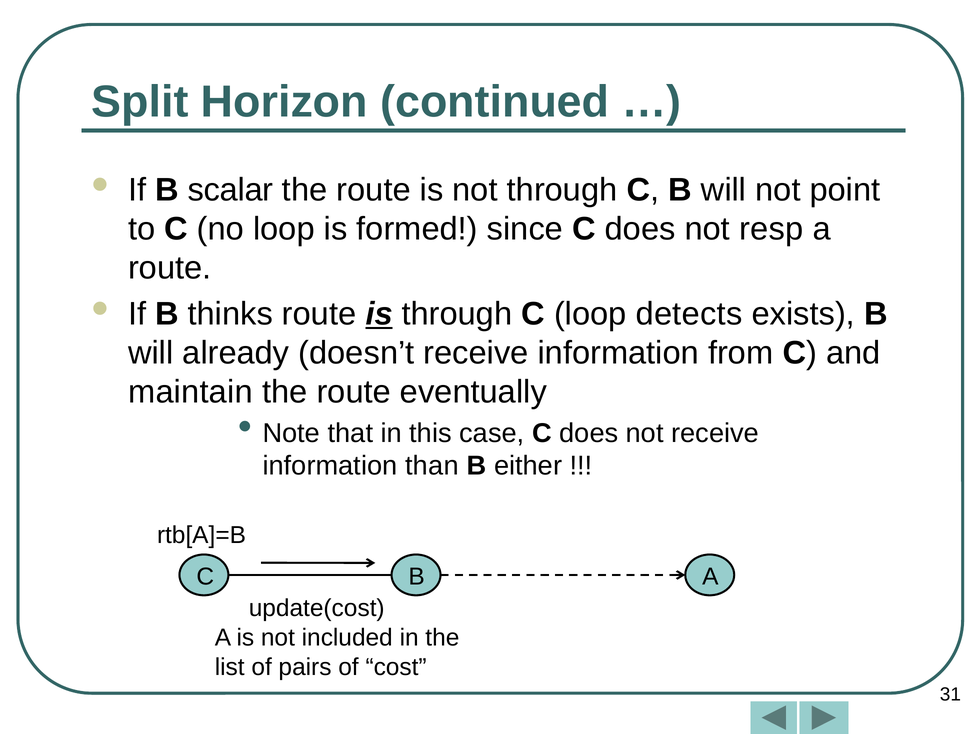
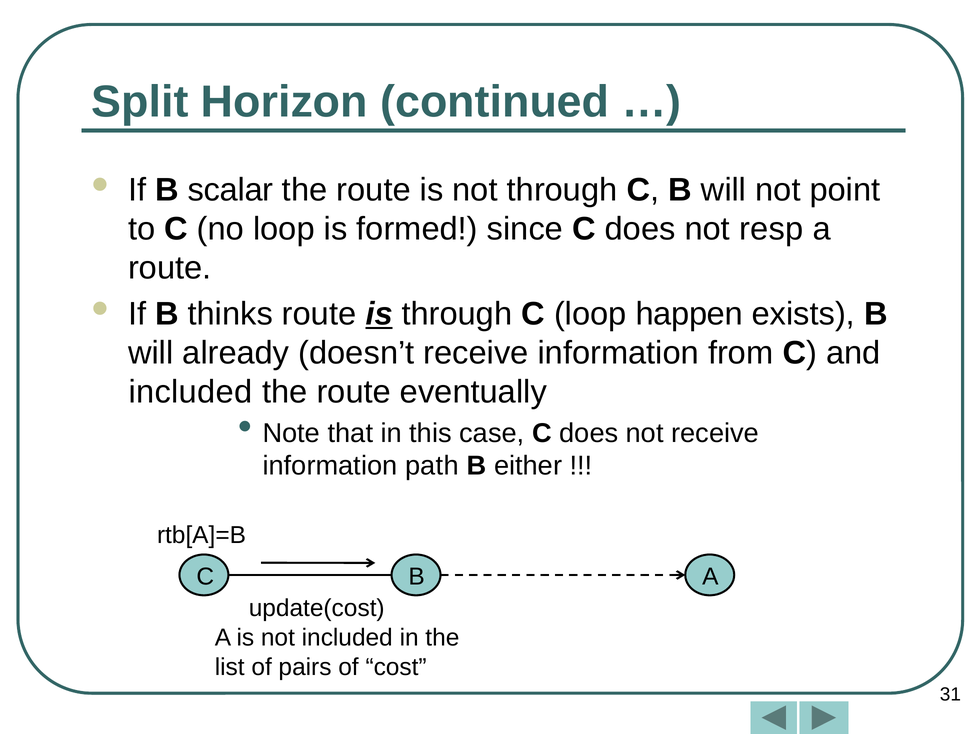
detects: detects -> happen
maintain at (191, 392): maintain -> included
than: than -> path
